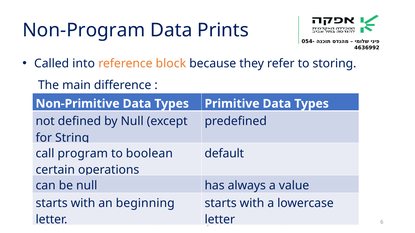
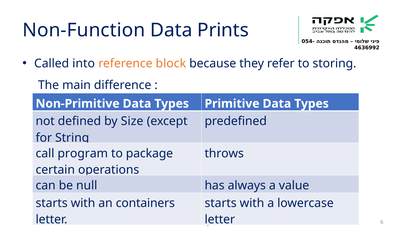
Non-Program: Non-Program -> Non-Function
by Null: Null -> Size
boolean: boolean -> package
default: default -> throws
beginning: beginning -> containers
